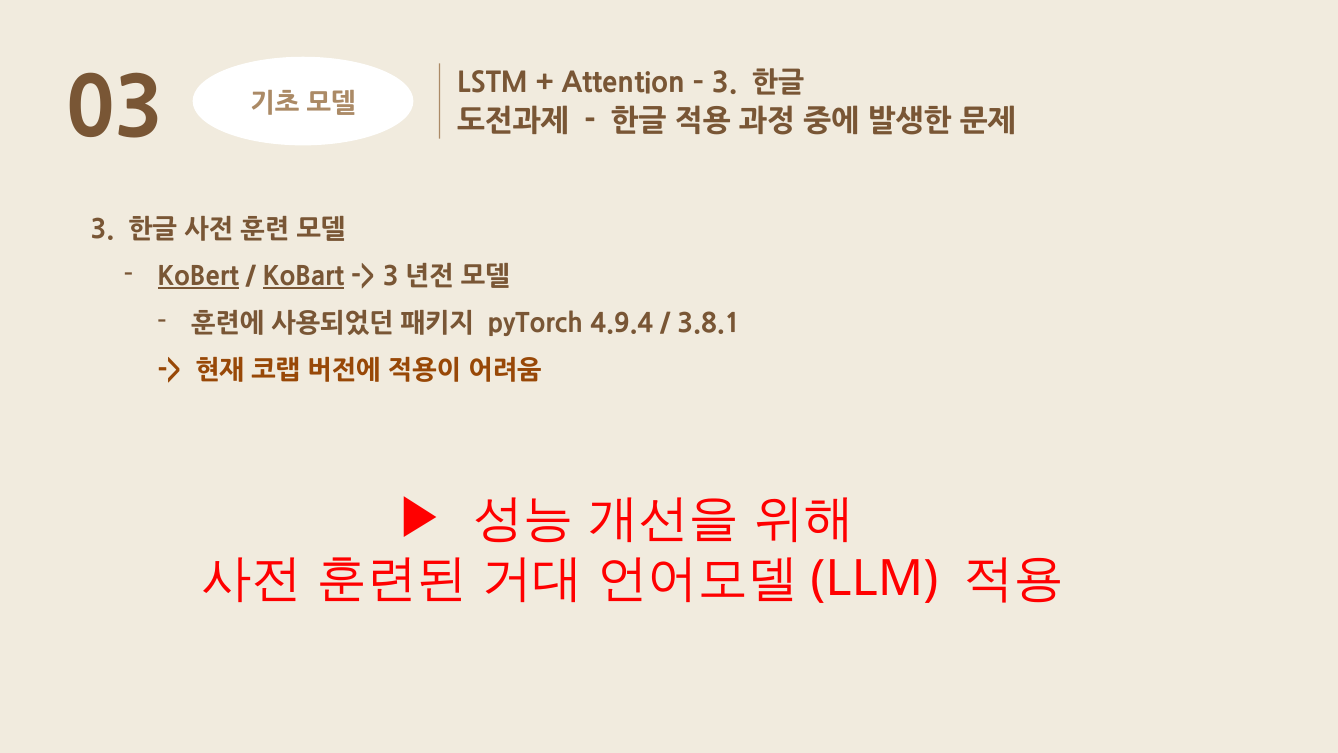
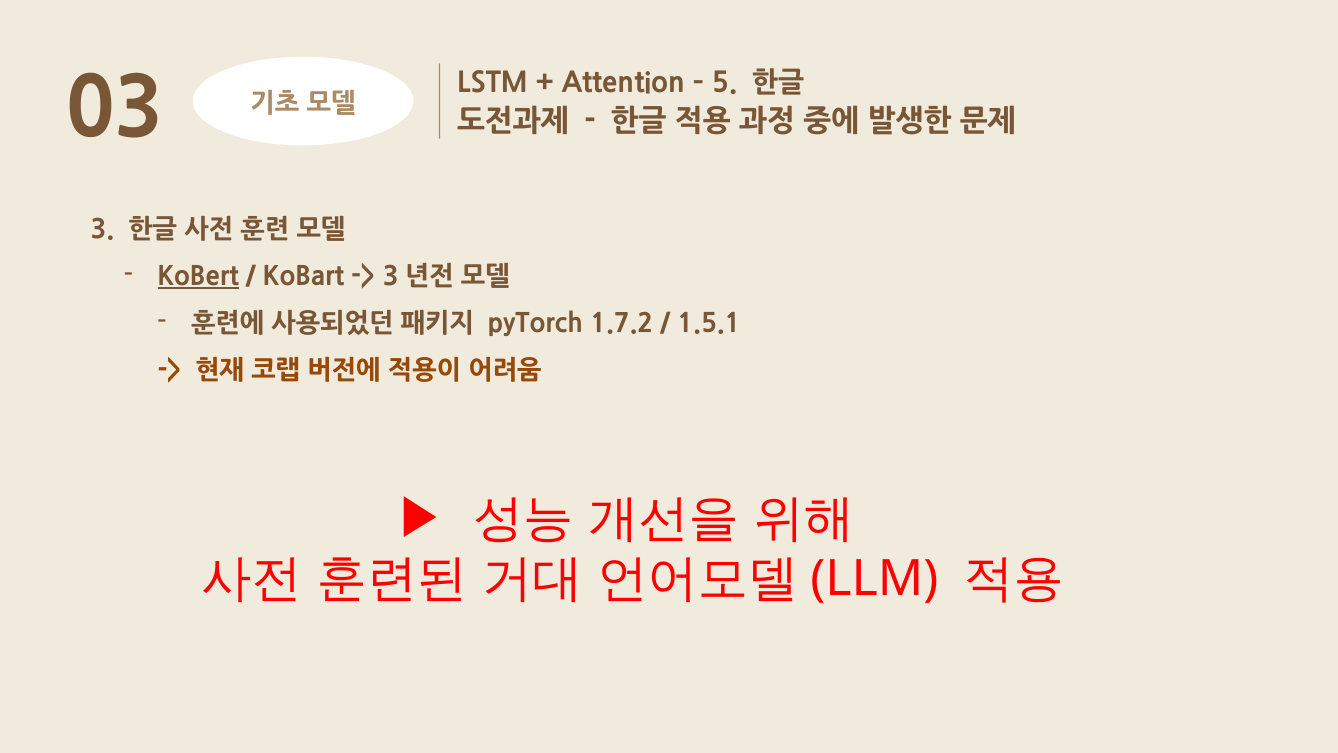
3 at (725, 84): 3 -> 5
KoBart underline: present -> none
4.9.4: 4.9.4 -> 1.7.2
3.8.1: 3.8.1 -> 1.5.1
